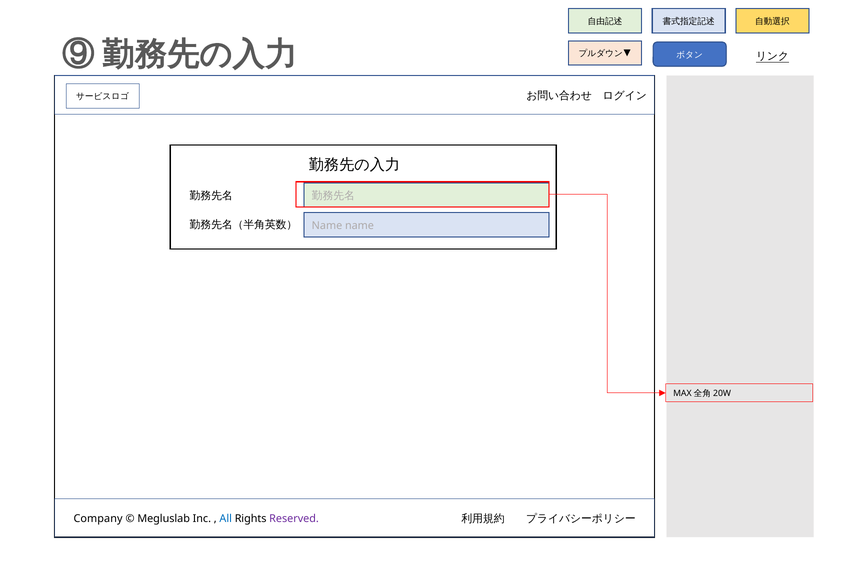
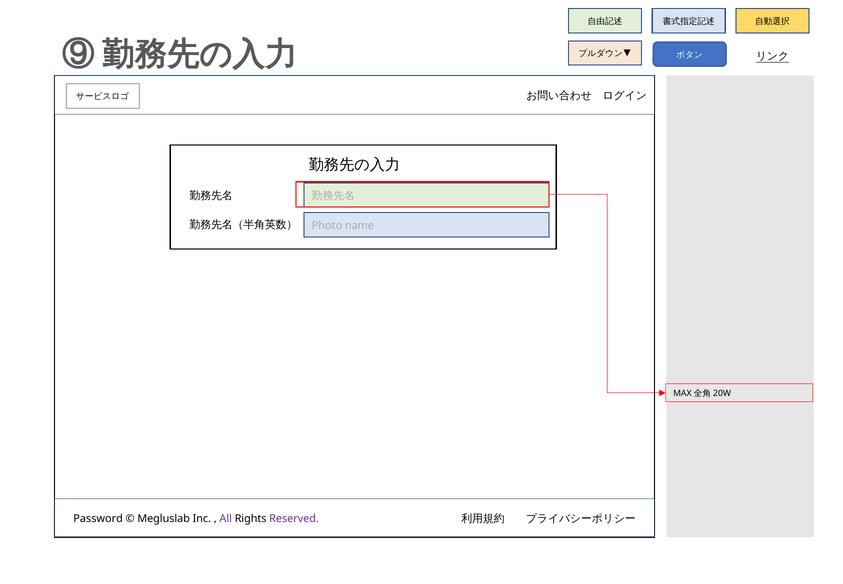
Name at (327, 225): Name -> Photo
Company: Company -> Password
All colour: blue -> purple
